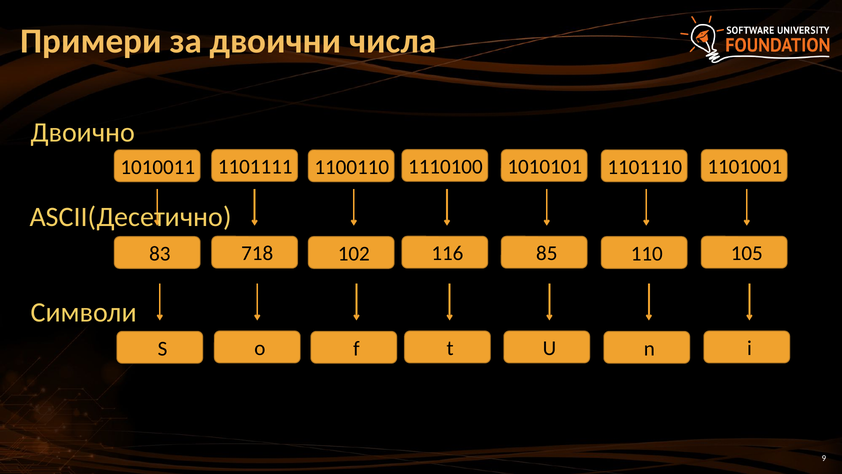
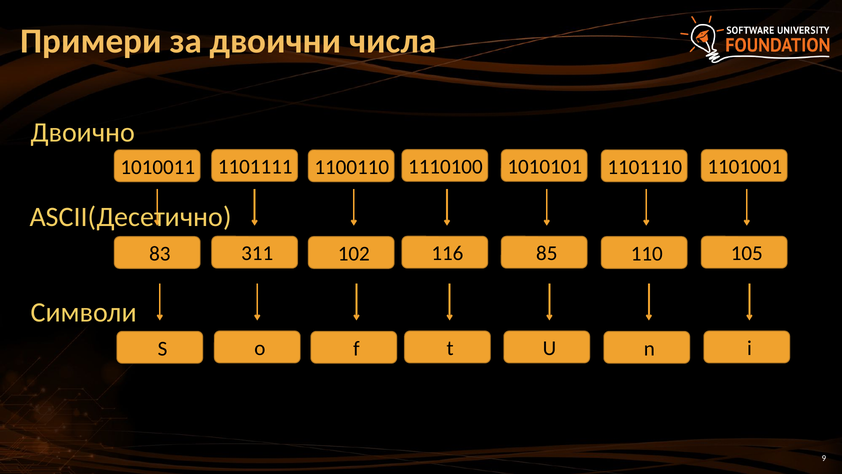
718: 718 -> 311
